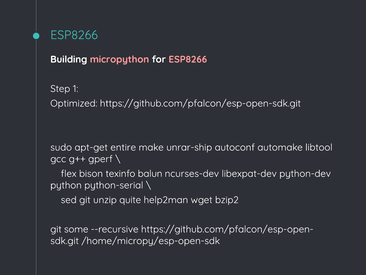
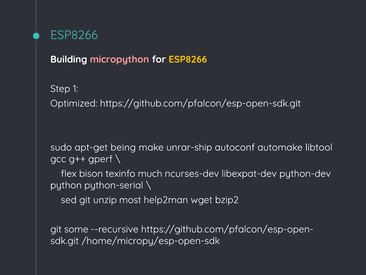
ESP8266 at (188, 59) colour: pink -> yellow
entire: entire -> being
balun: balun -> much
quite: quite -> most
